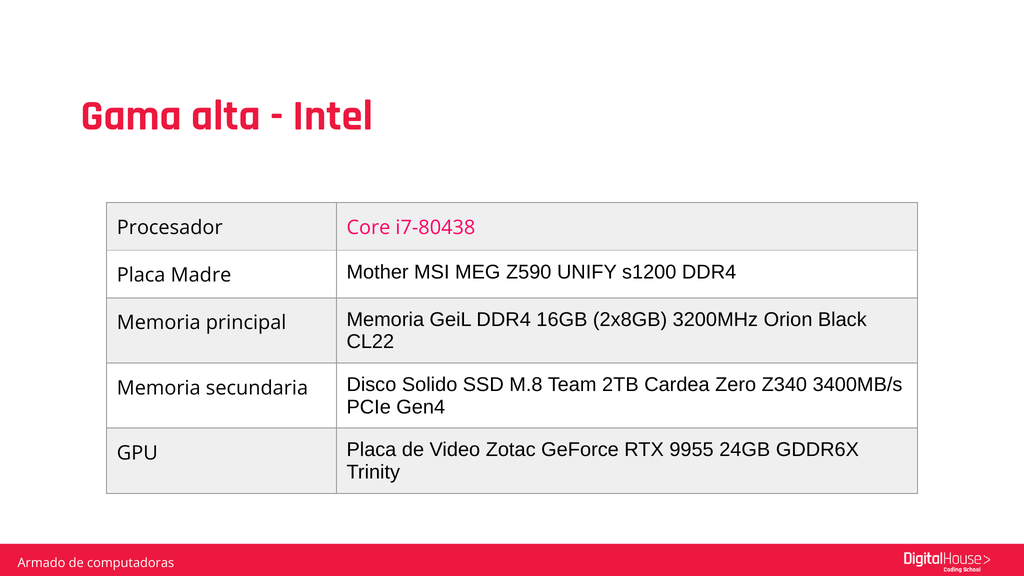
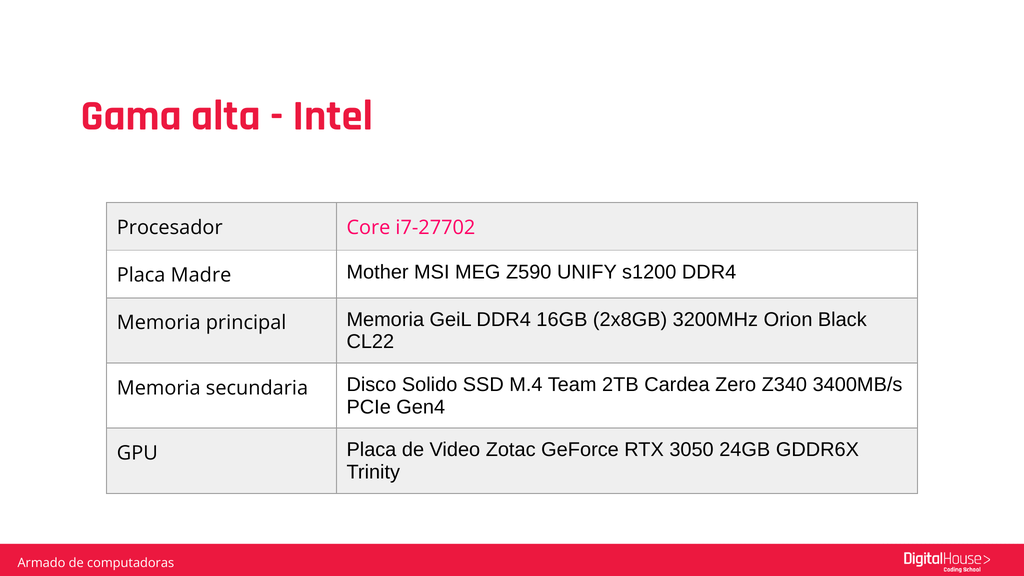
i7-80438: i7-80438 -> i7-27702
M.8: M.8 -> M.4
9955: 9955 -> 3050
